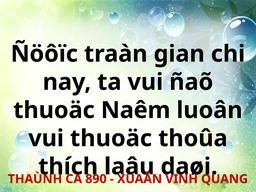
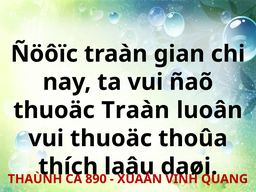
thuoäc Naêm: Naêm -> Traàn
